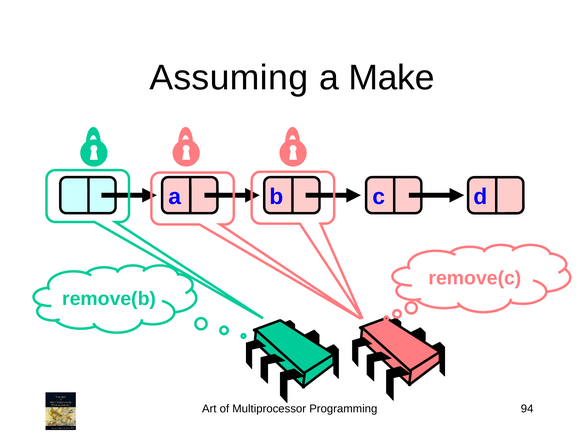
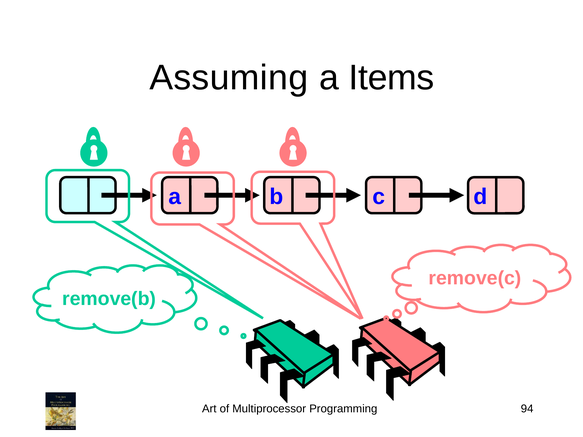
Make: Make -> Items
